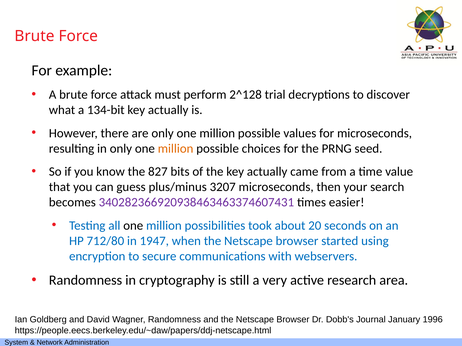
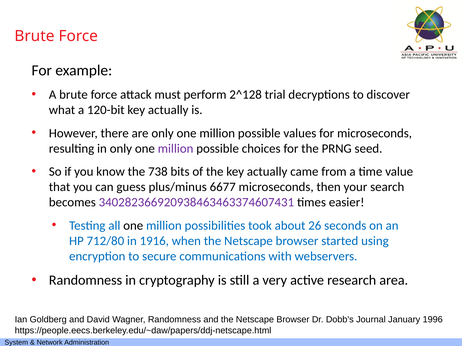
134-bit: 134-bit -> 120-bit
million at (176, 149) colour: orange -> purple
827: 827 -> 738
3207: 3207 -> 6677
20: 20 -> 26
1947: 1947 -> 1916
